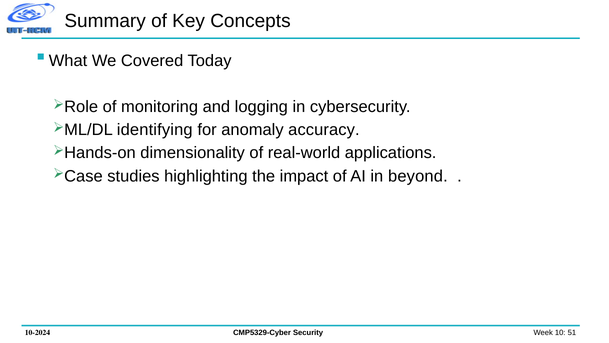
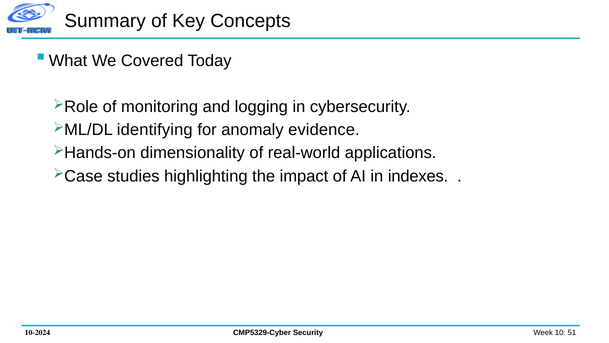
accuracy: accuracy -> evidence
beyond: beyond -> indexes
